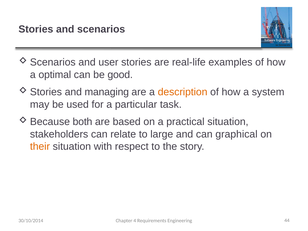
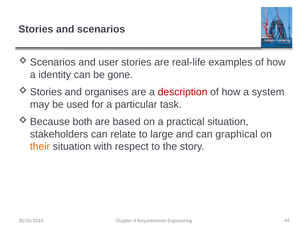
optimal: optimal -> identity
good: good -> gone
managing: managing -> organises
description colour: orange -> red
